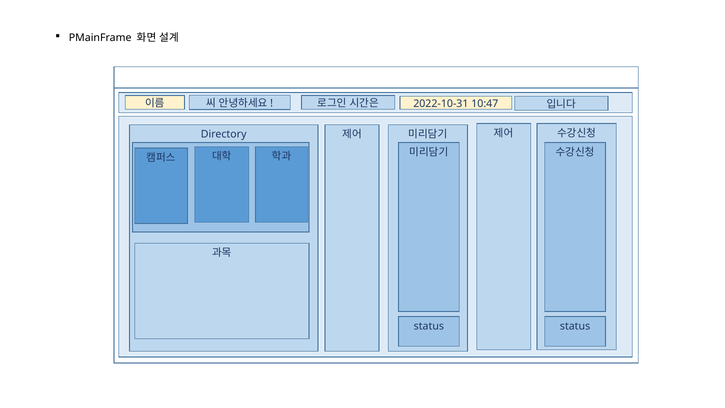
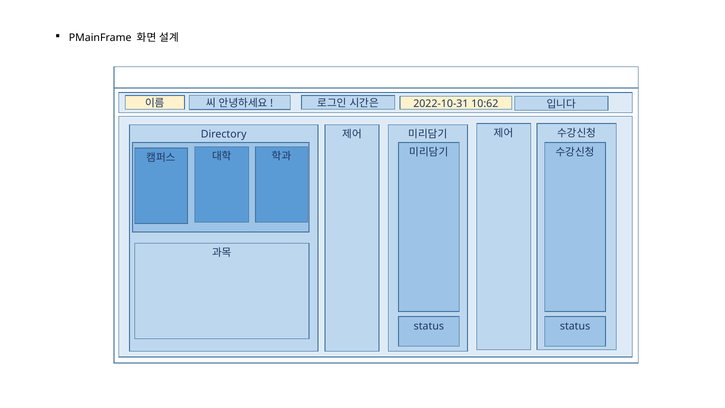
10:47: 10:47 -> 10:62
